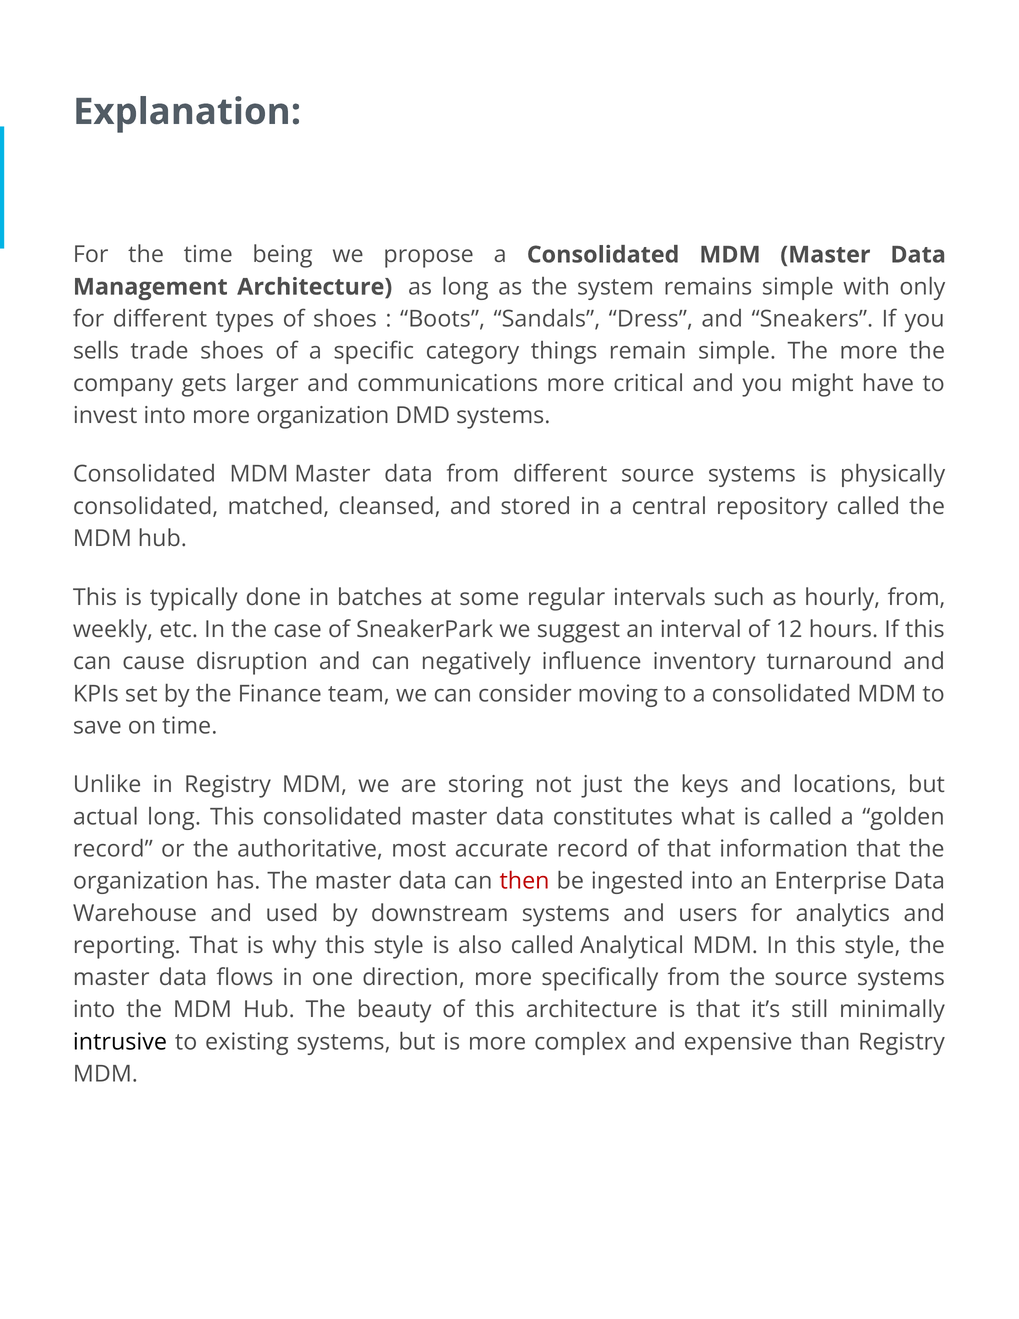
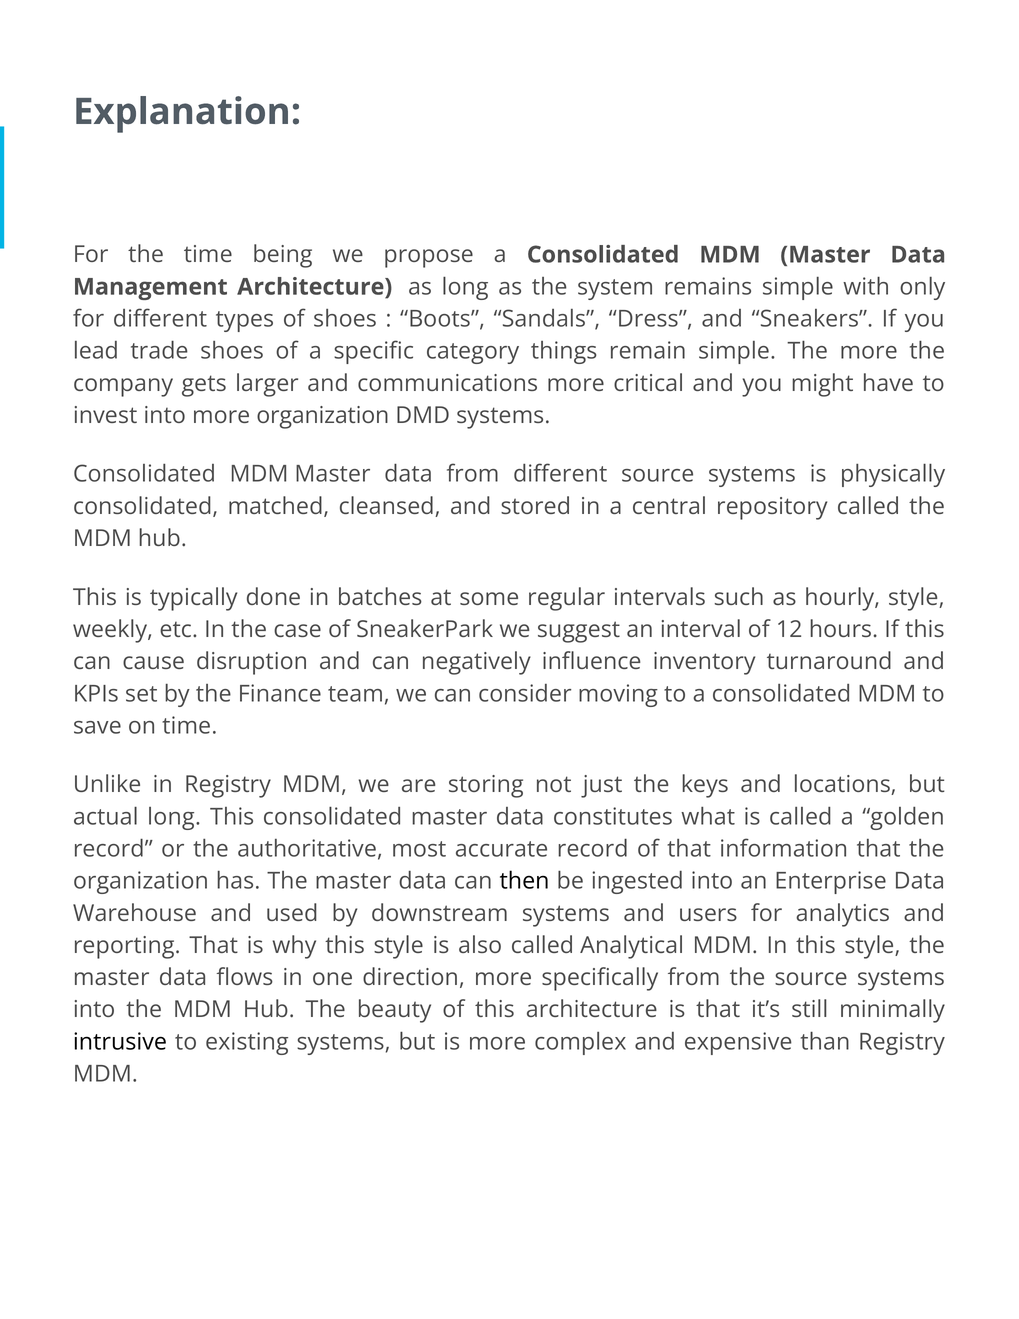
sells: sells -> lead
hourly from: from -> style
then colour: red -> black
